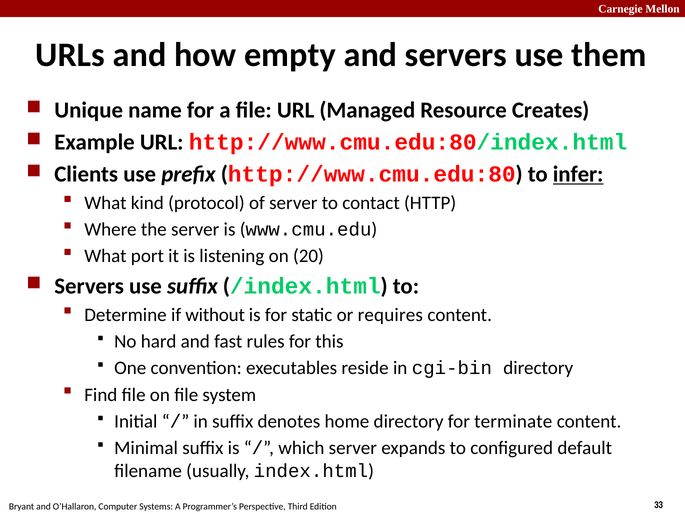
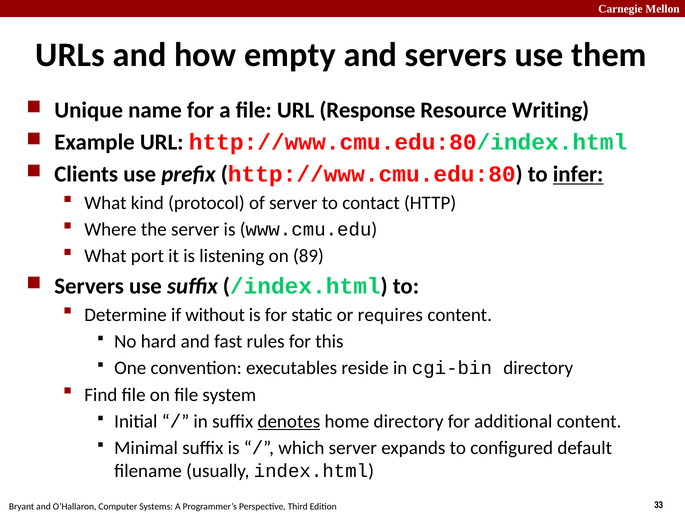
Managed: Managed -> Response
Creates: Creates -> Writing
20: 20 -> 89
denotes underline: none -> present
terminate: terminate -> additional
